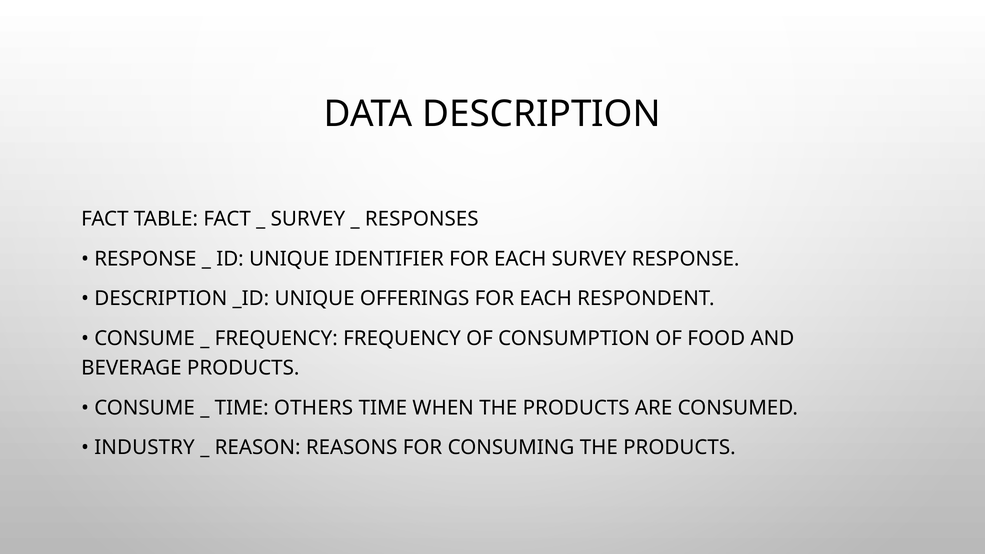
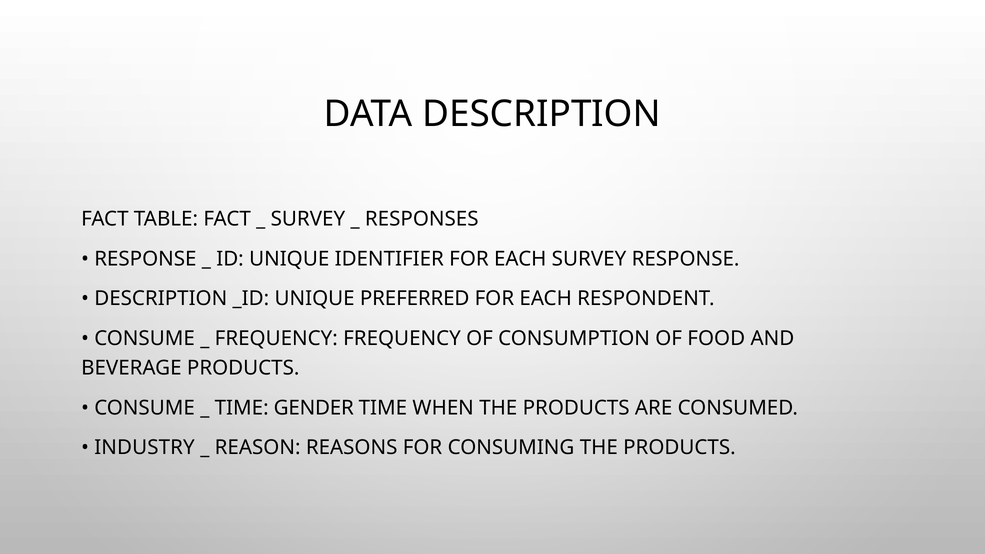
OFFERINGS: OFFERINGS -> PREFERRED
OTHERS: OTHERS -> GENDER
